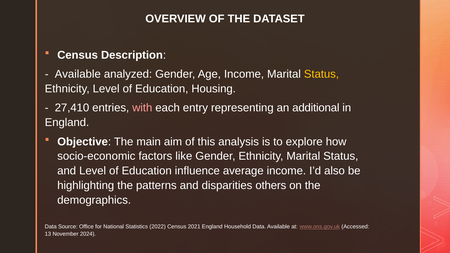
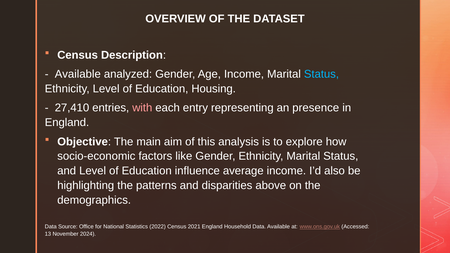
Status at (321, 74) colour: yellow -> light blue
additional: additional -> presence
others: others -> above
